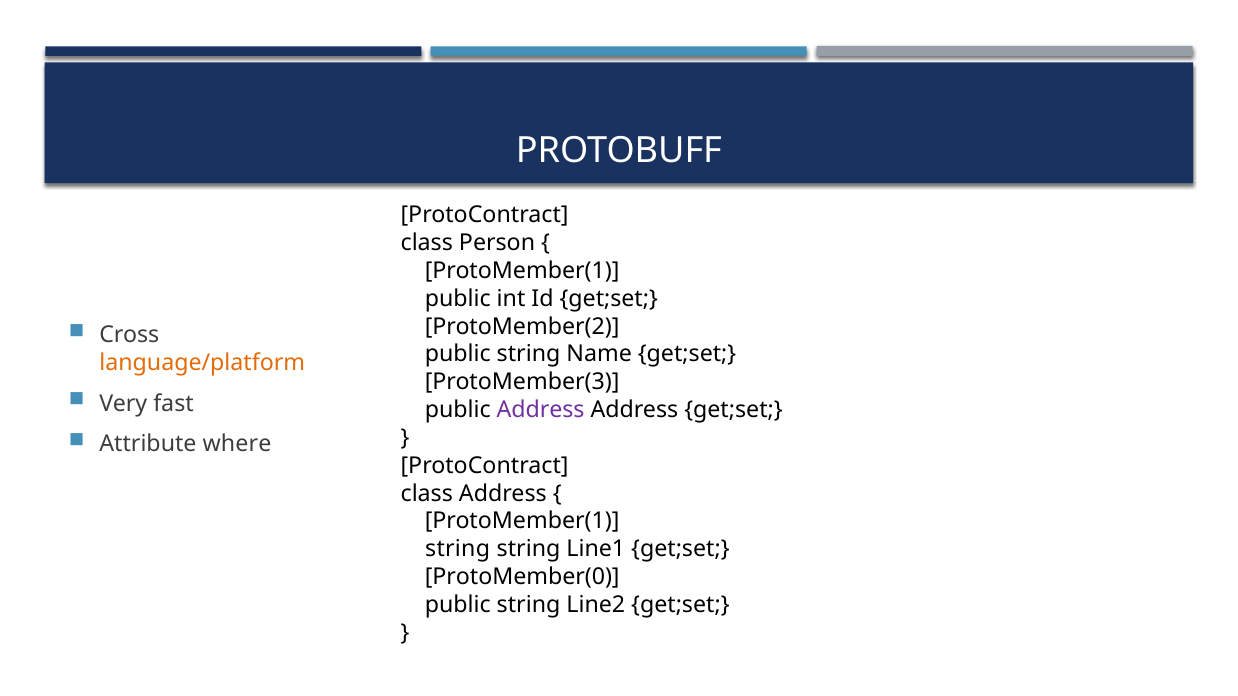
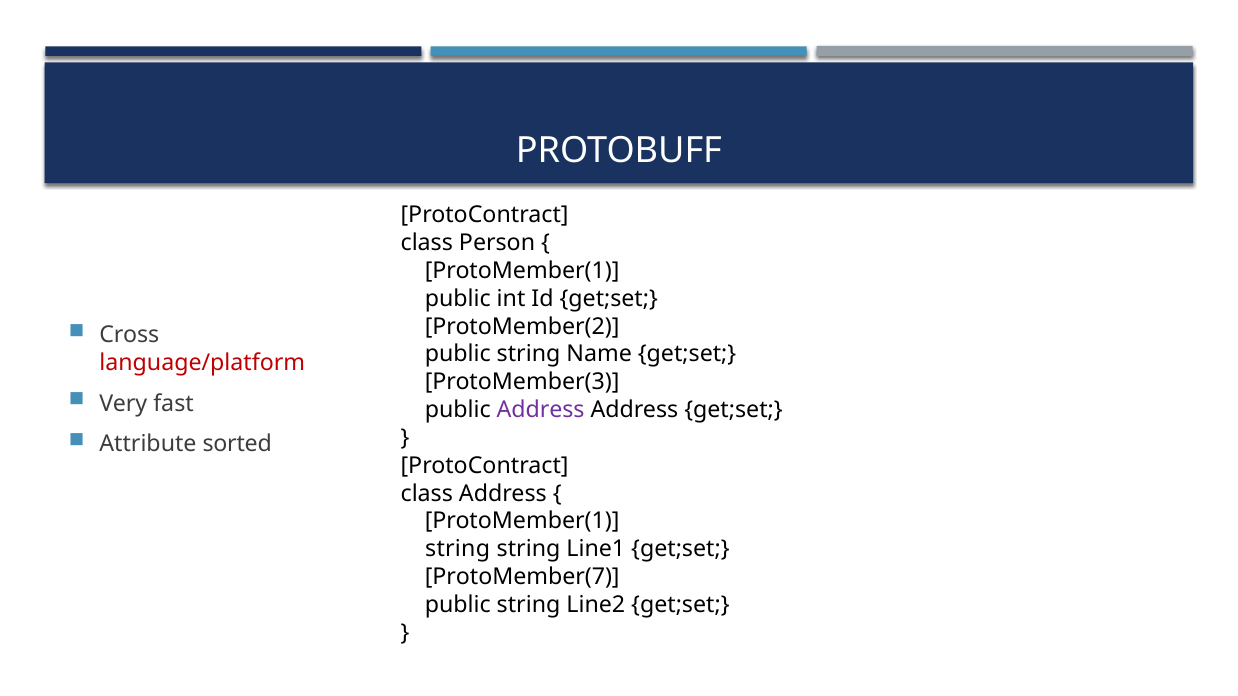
language/platform colour: orange -> red
where: where -> sorted
ProtoMember(0: ProtoMember(0 -> ProtoMember(7
